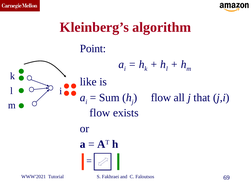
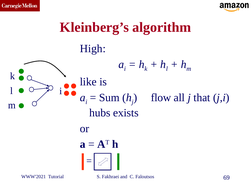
Point: Point -> High
flow at (100, 112): flow -> hubs
